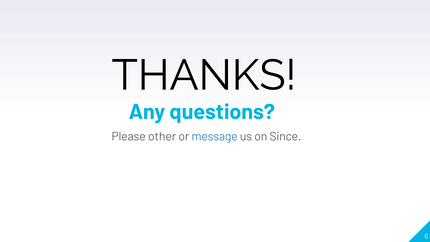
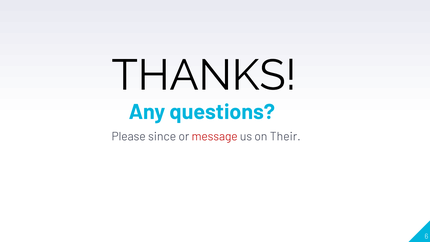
other: other -> since
message colour: blue -> red
Since: Since -> Their
